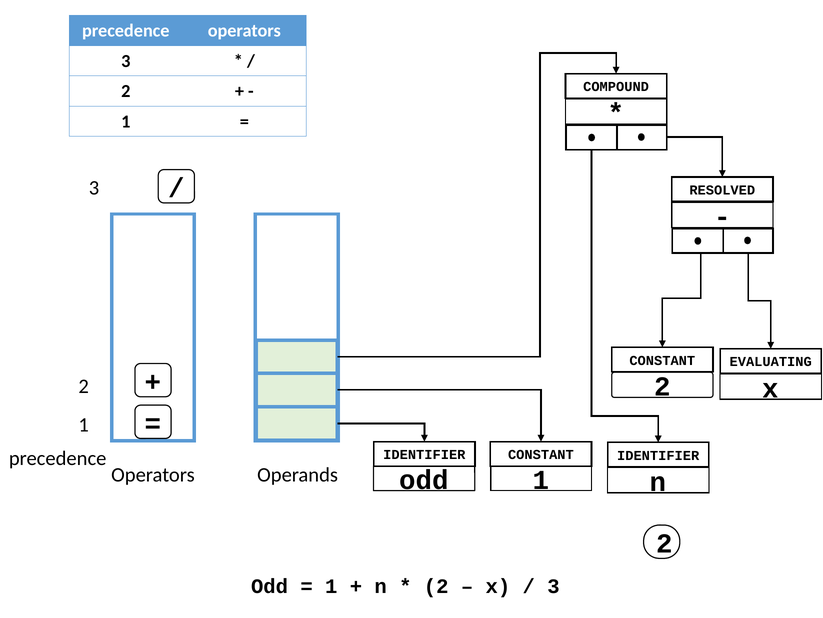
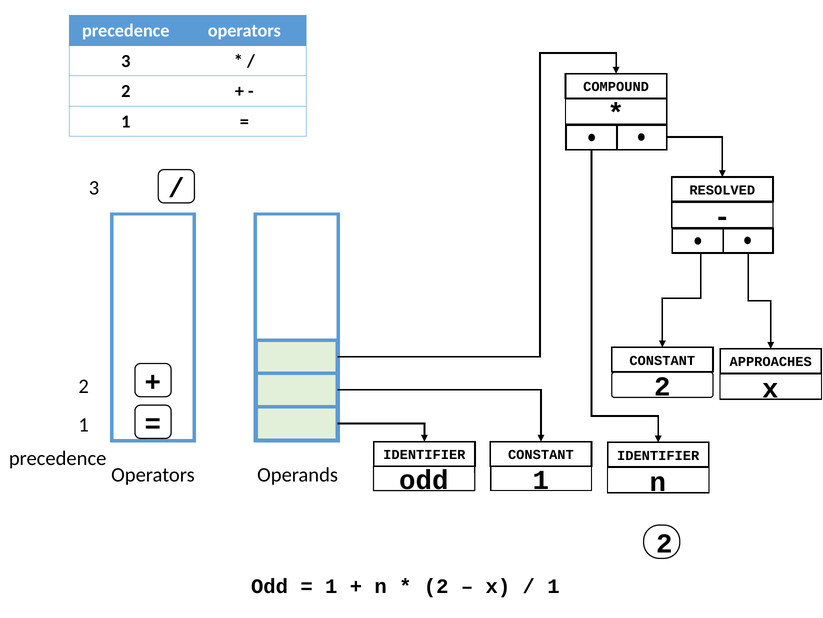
EVALUATING: EVALUATING -> APPROACHES
3 at (553, 586): 3 -> 1
